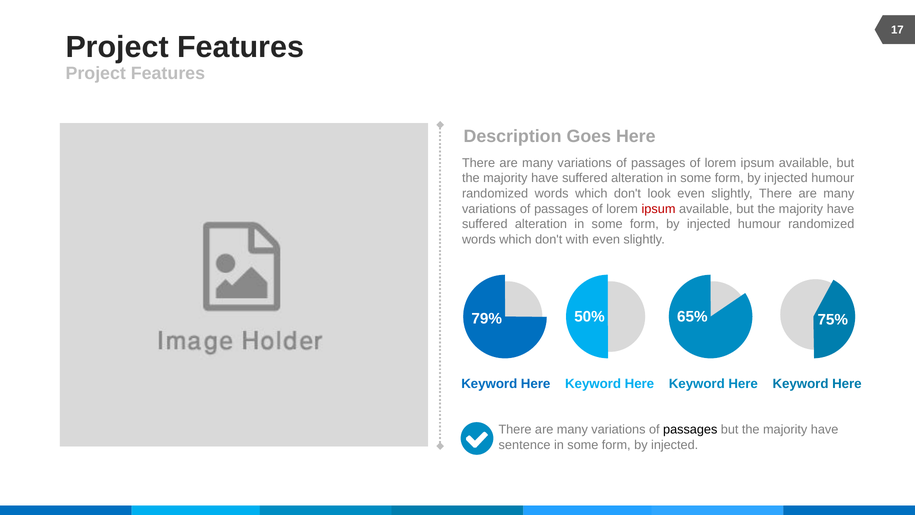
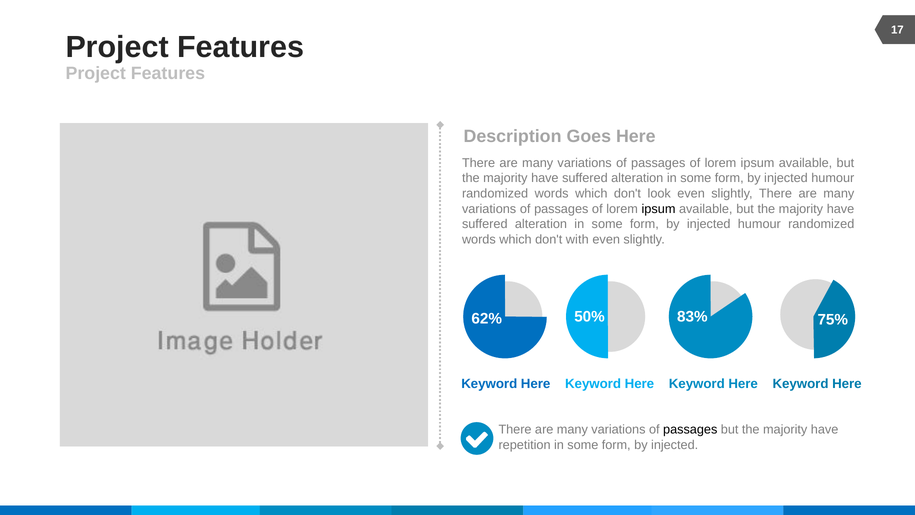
ipsum at (659, 209) colour: red -> black
79%: 79% -> 62%
65%: 65% -> 83%
sentence: sentence -> repetition
